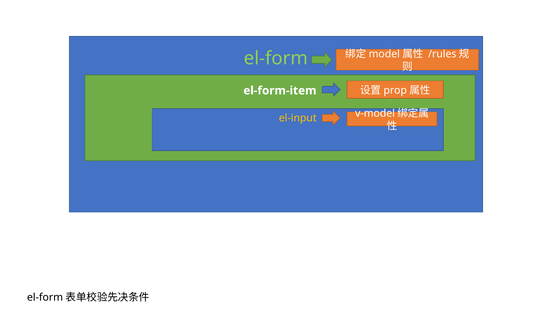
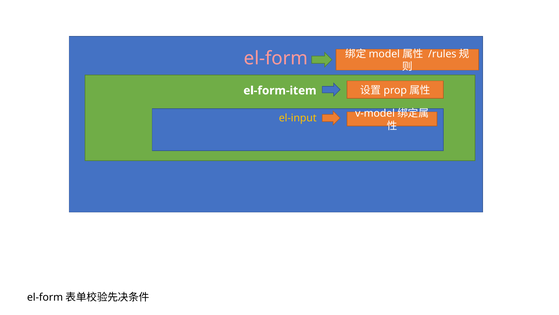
el-form colour: light green -> pink
